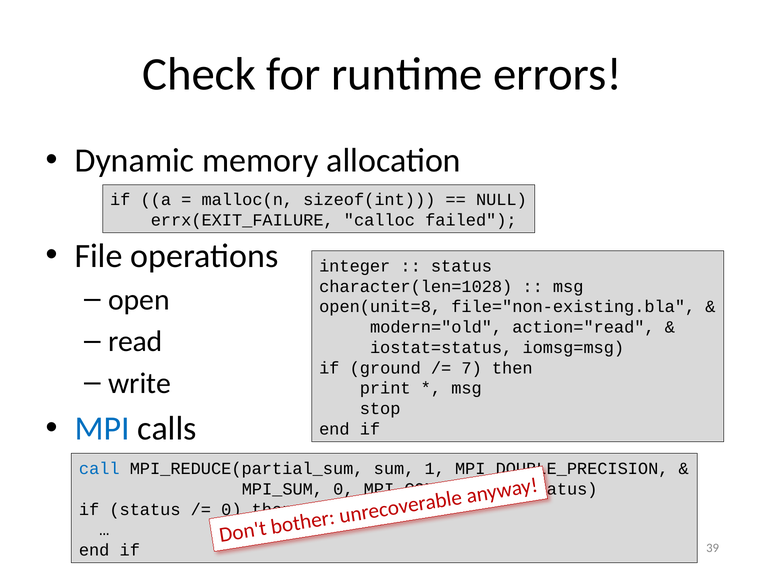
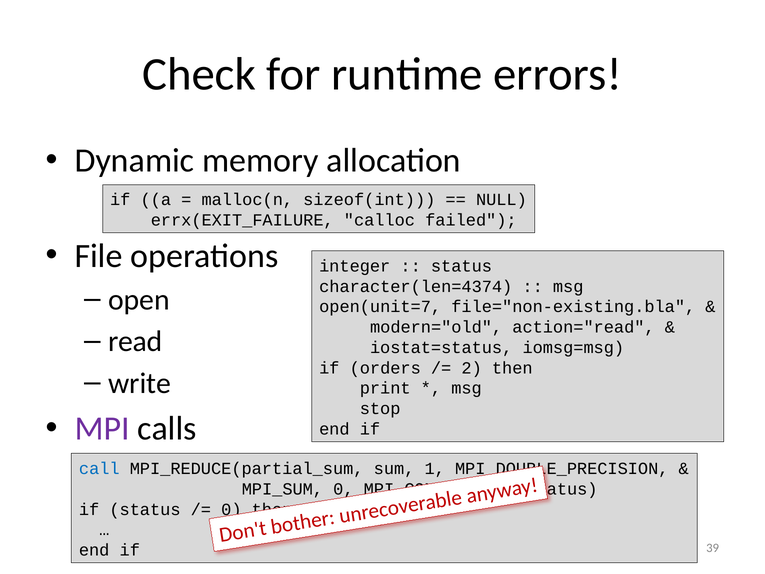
character(len=1028: character(len=1028 -> character(len=4374
open(unit=8: open(unit=8 -> open(unit=7
ground: ground -> orders
7: 7 -> 2
MPI colour: blue -> purple
